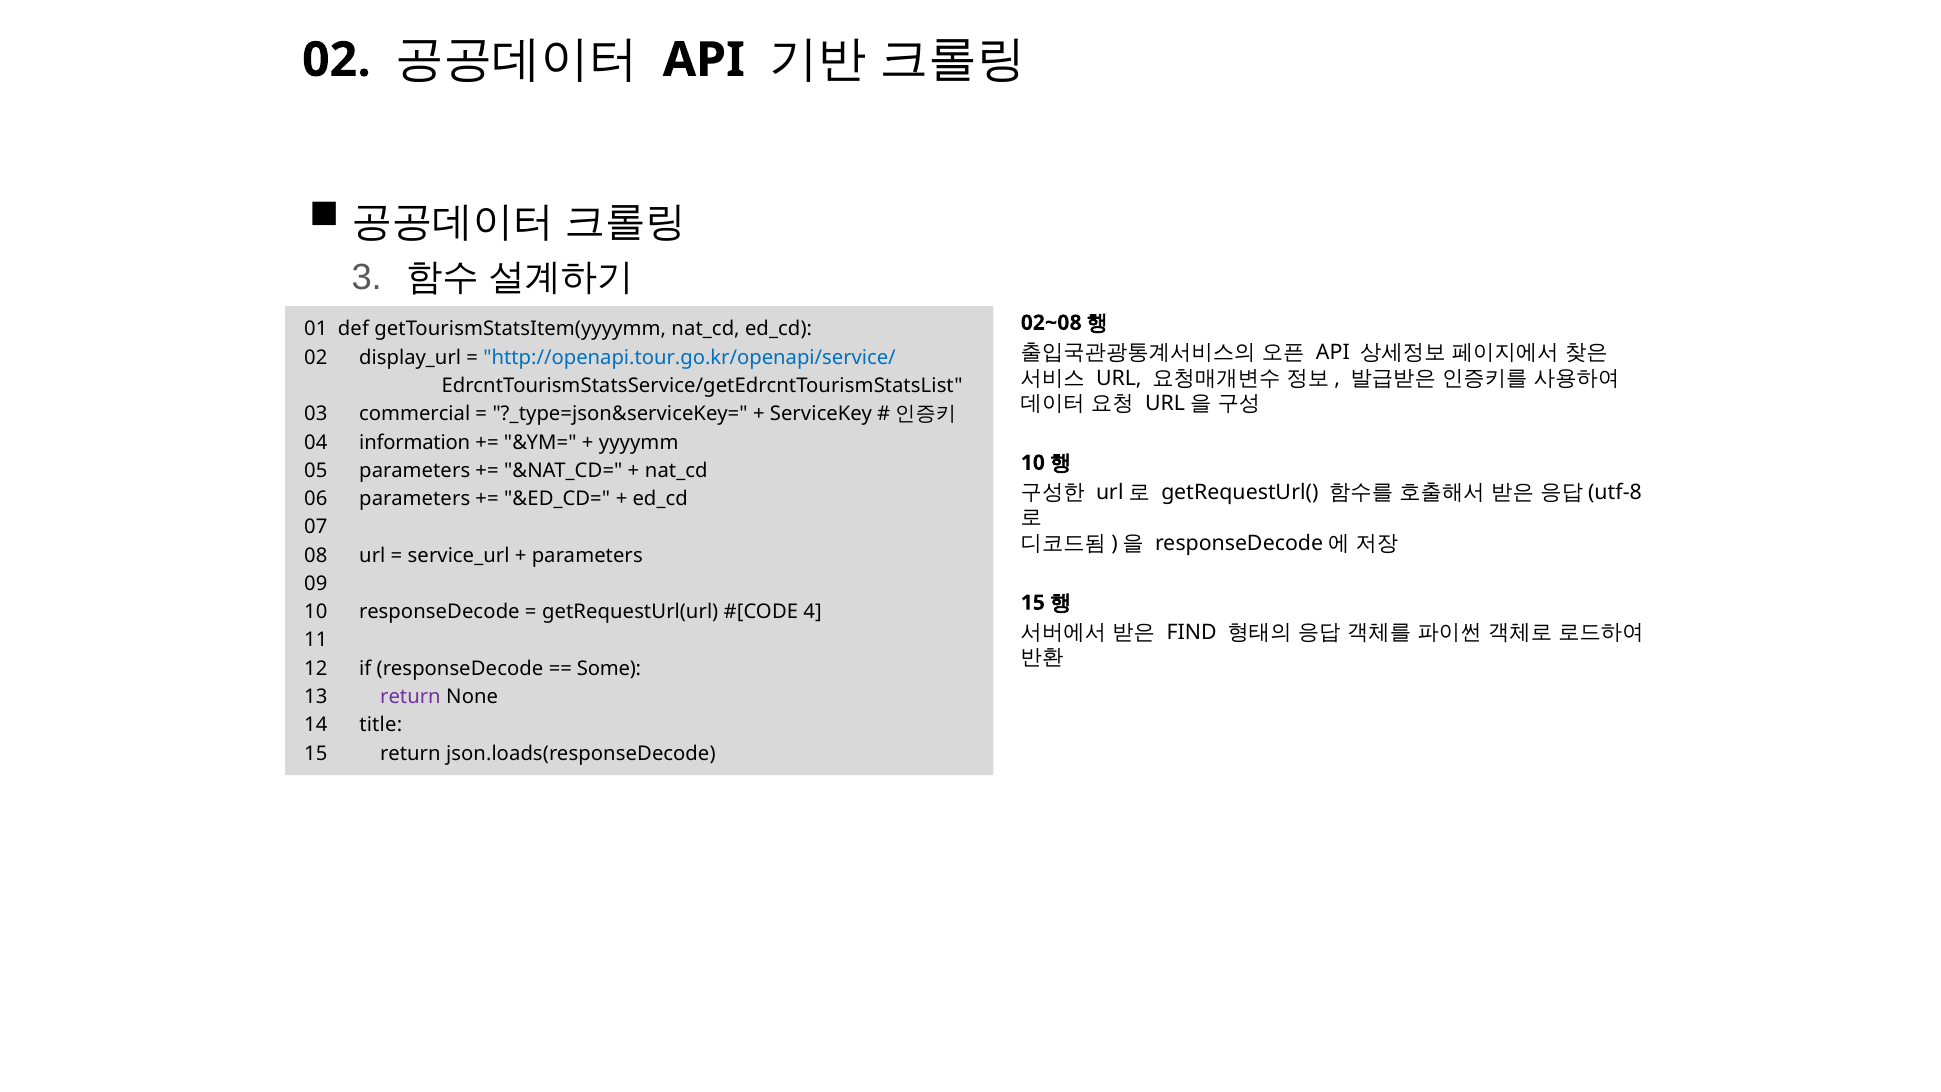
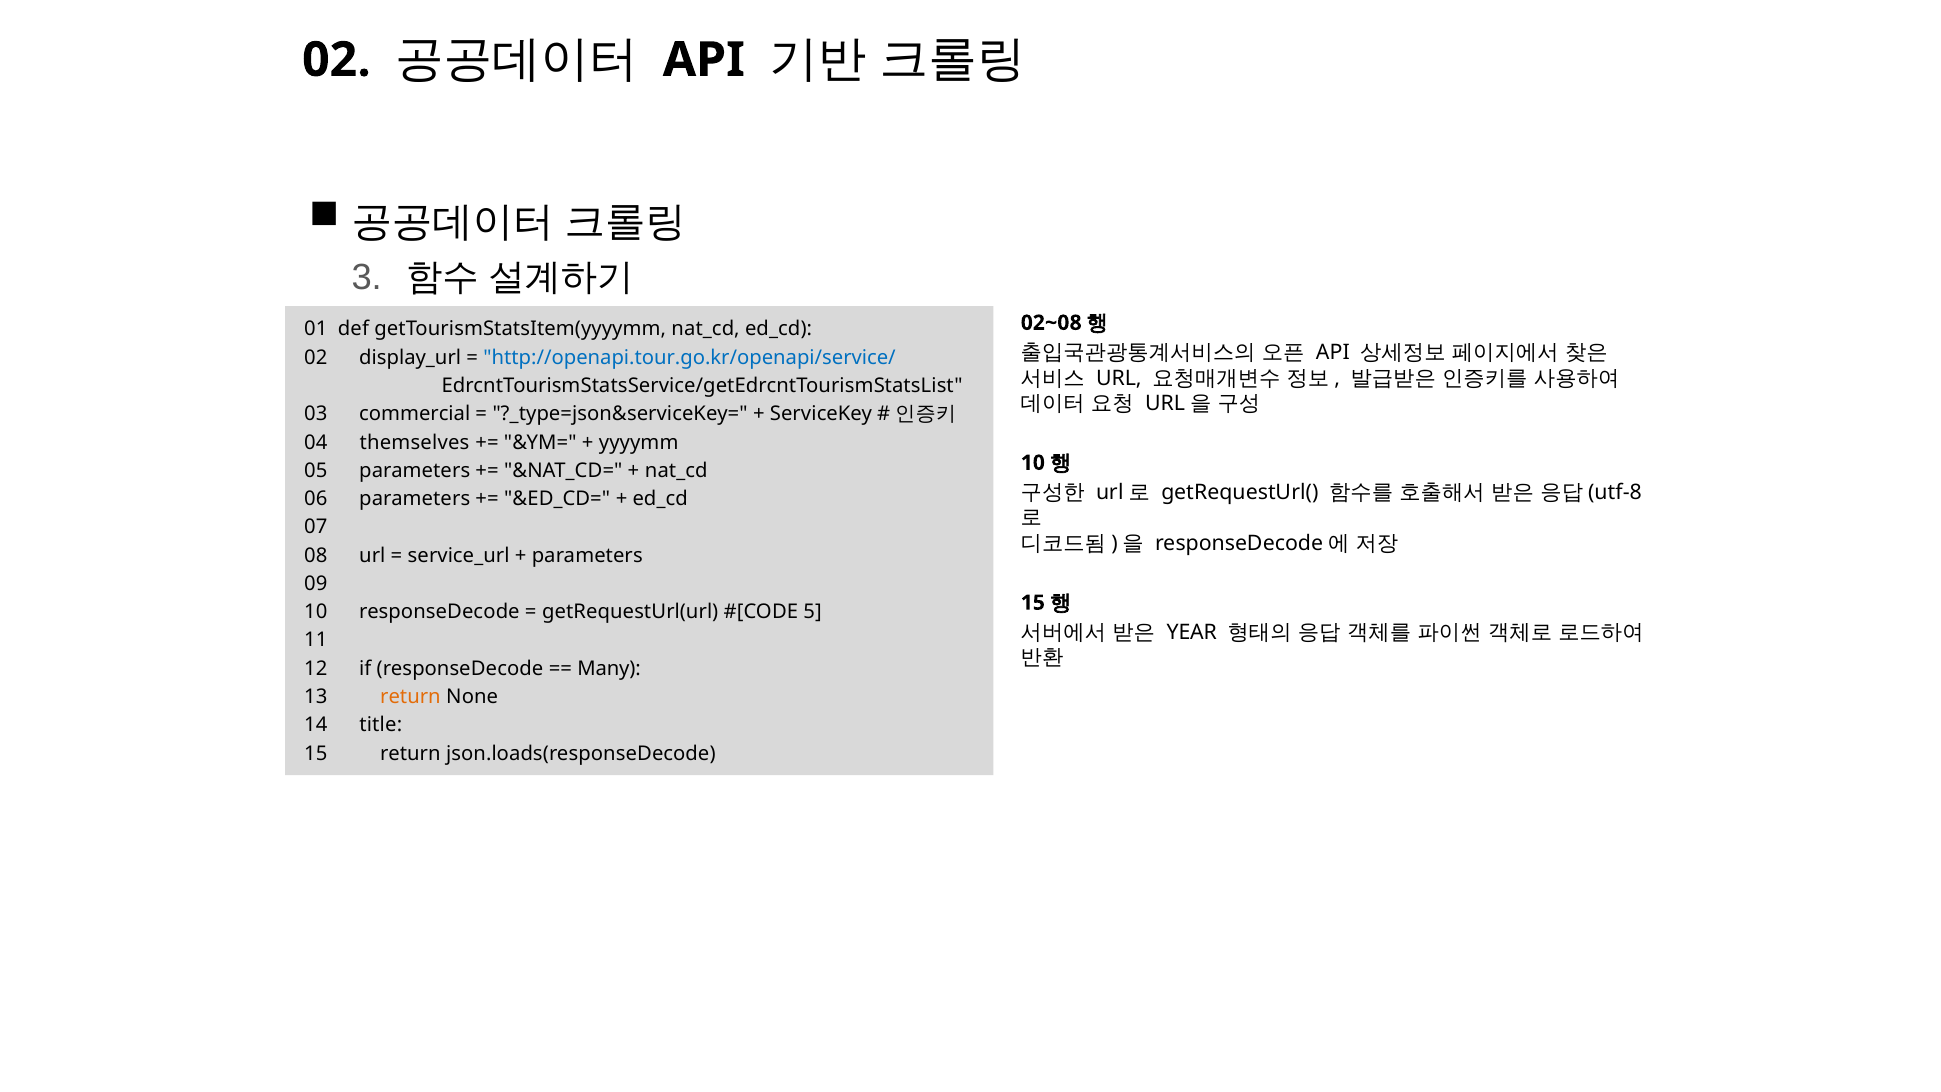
information: information -> themselves
4: 4 -> 5
FIND: FIND -> YEAR
Some: Some -> Many
return at (410, 697) colour: purple -> orange
